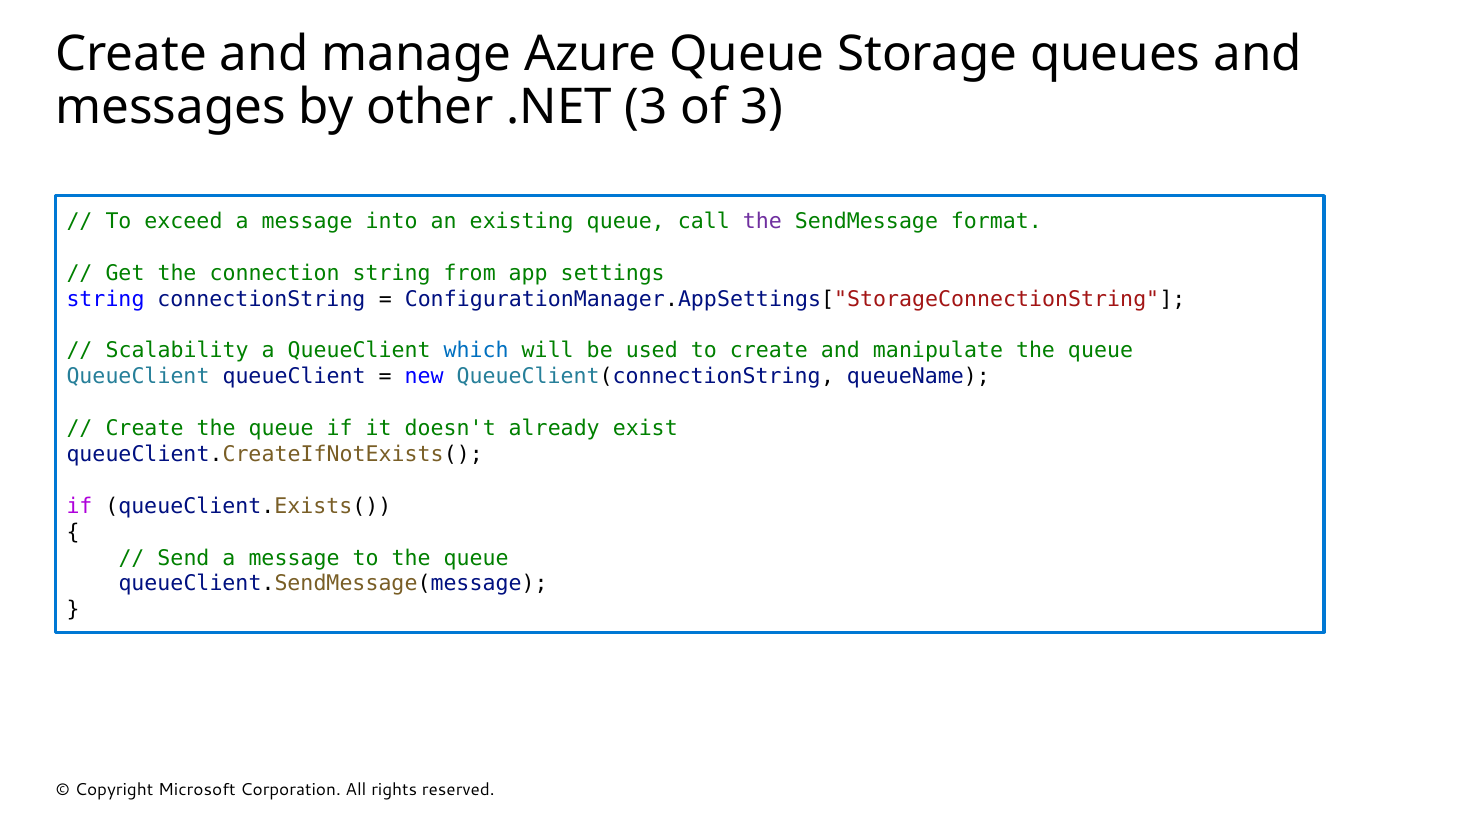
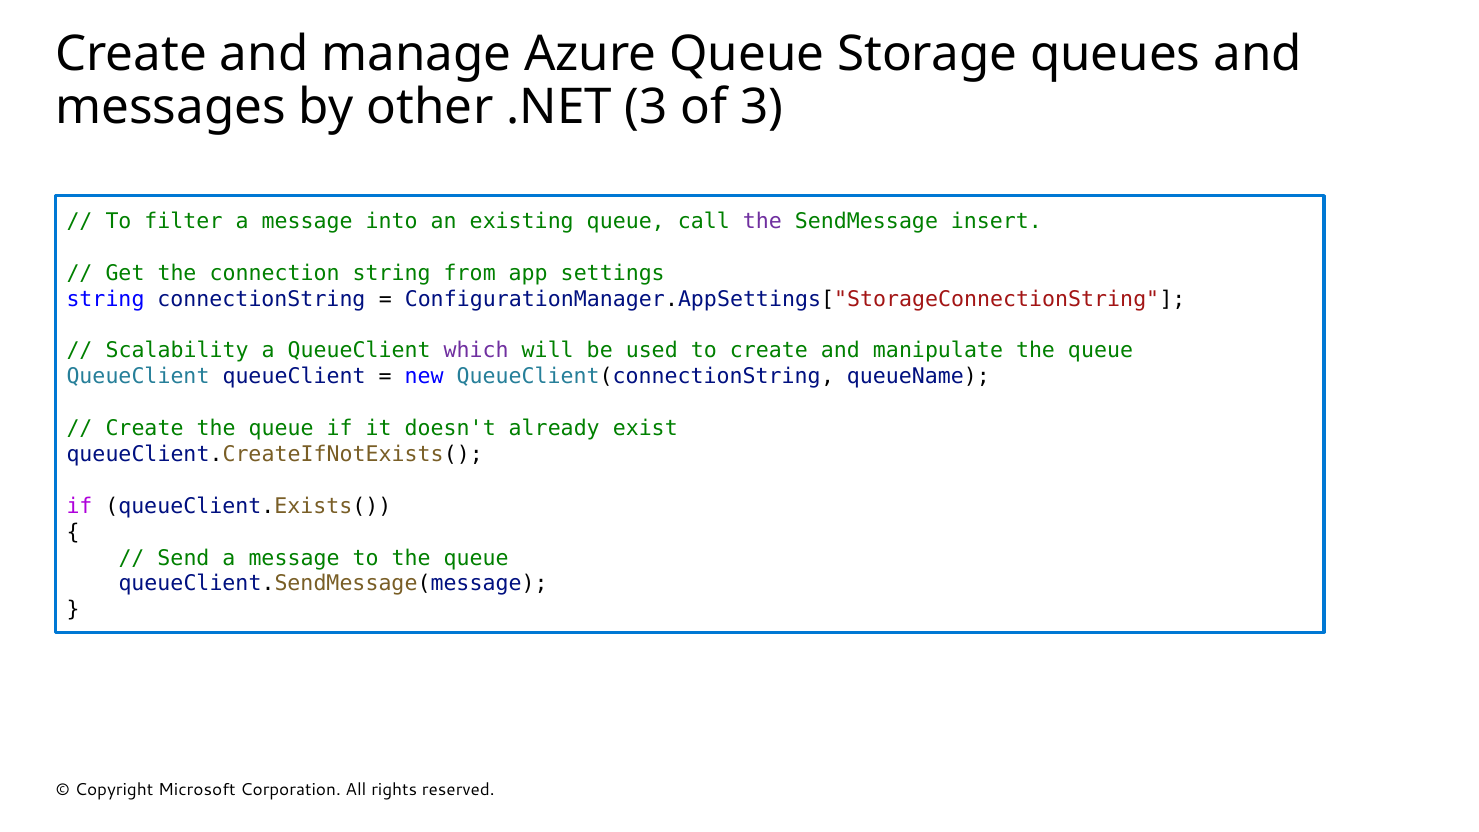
exceed: exceed -> filter
format: format -> insert
which colour: blue -> purple
